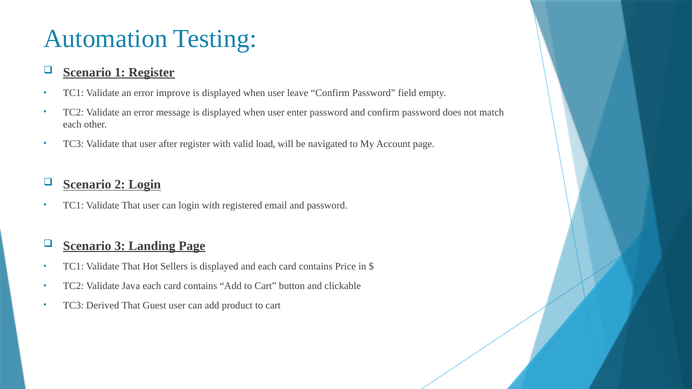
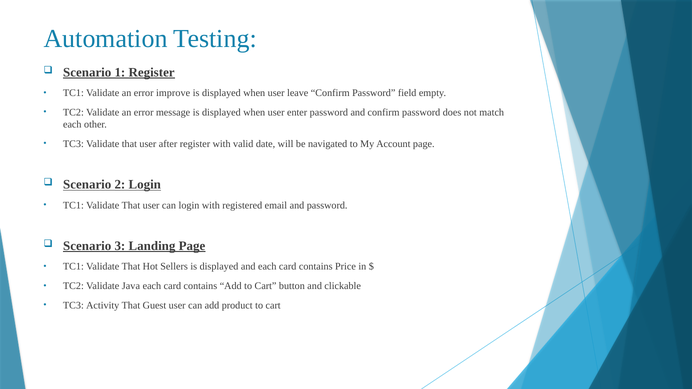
load: load -> date
Derived: Derived -> Activity
